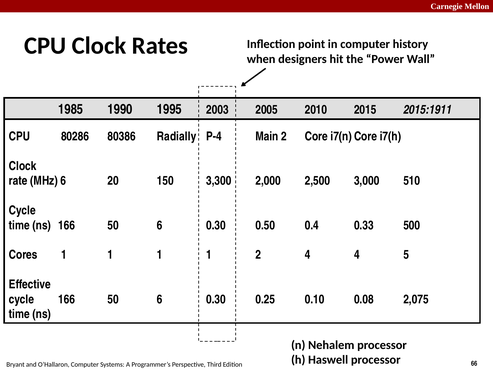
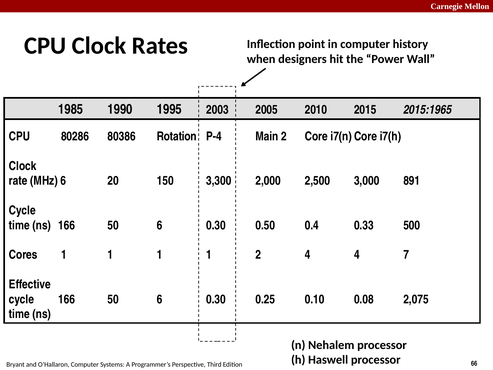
2015:1911: 2015:1911 -> 2015:1965
Radially: Radially -> Rotation
510: 510 -> 891
5: 5 -> 7
